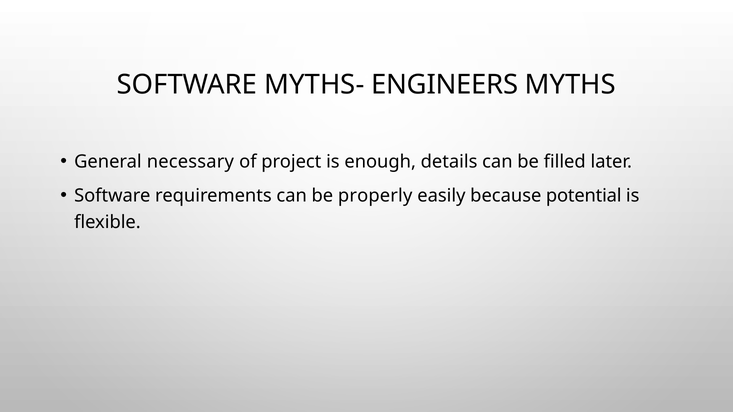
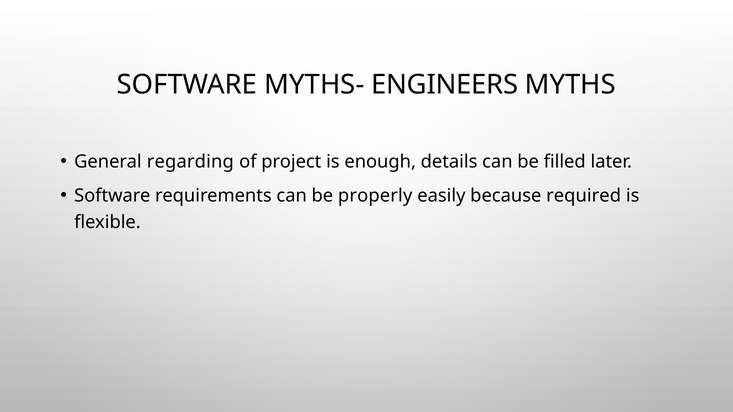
necessary: necessary -> regarding
potential: potential -> required
